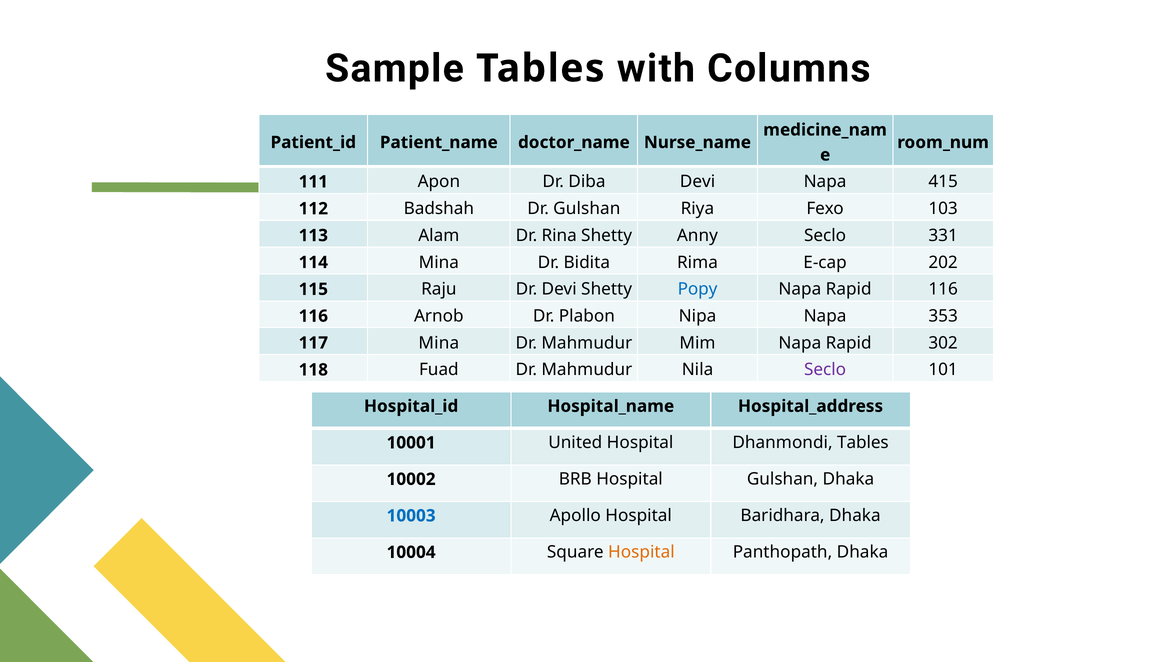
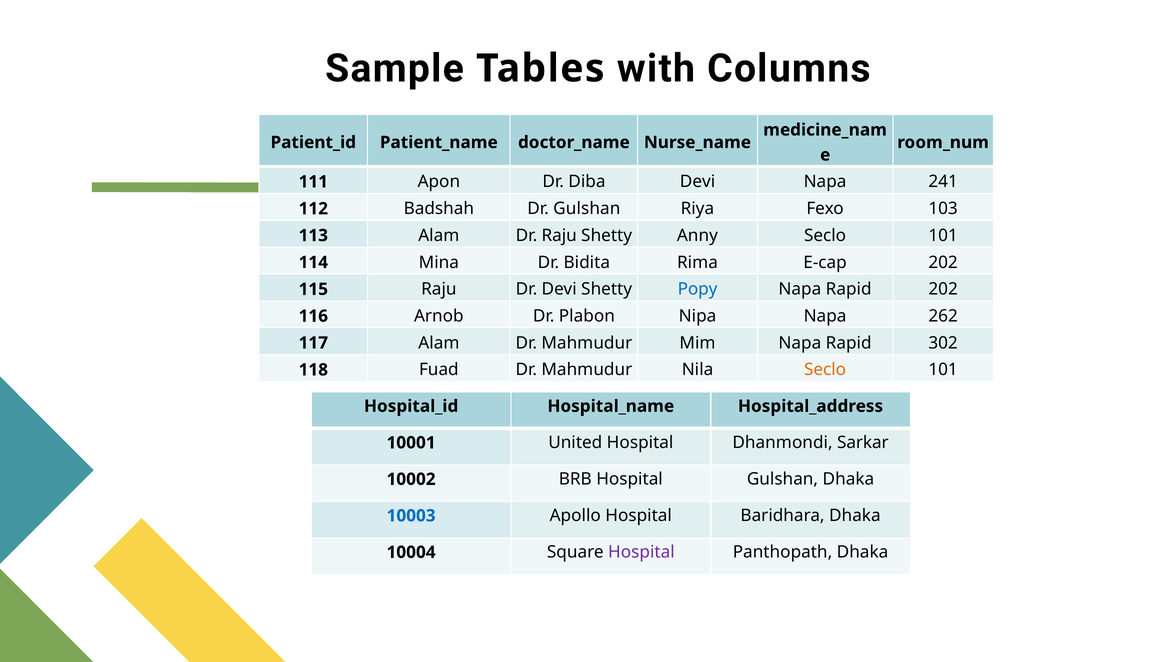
415: 415 -> 241
Dr Rina: Rina -> Raju
Anny Seclo 331: 331 -> 101
Rapid 116: 116 -> 202
353: 353 -> 262
Mina at (439, 343): Mina -> Alam
Seclo at (825, 370) colour: purple -> orange
Dhanmondi Tables: Tables -> Sarkar
Hospital at (641, 552) colour: orange -> purple
